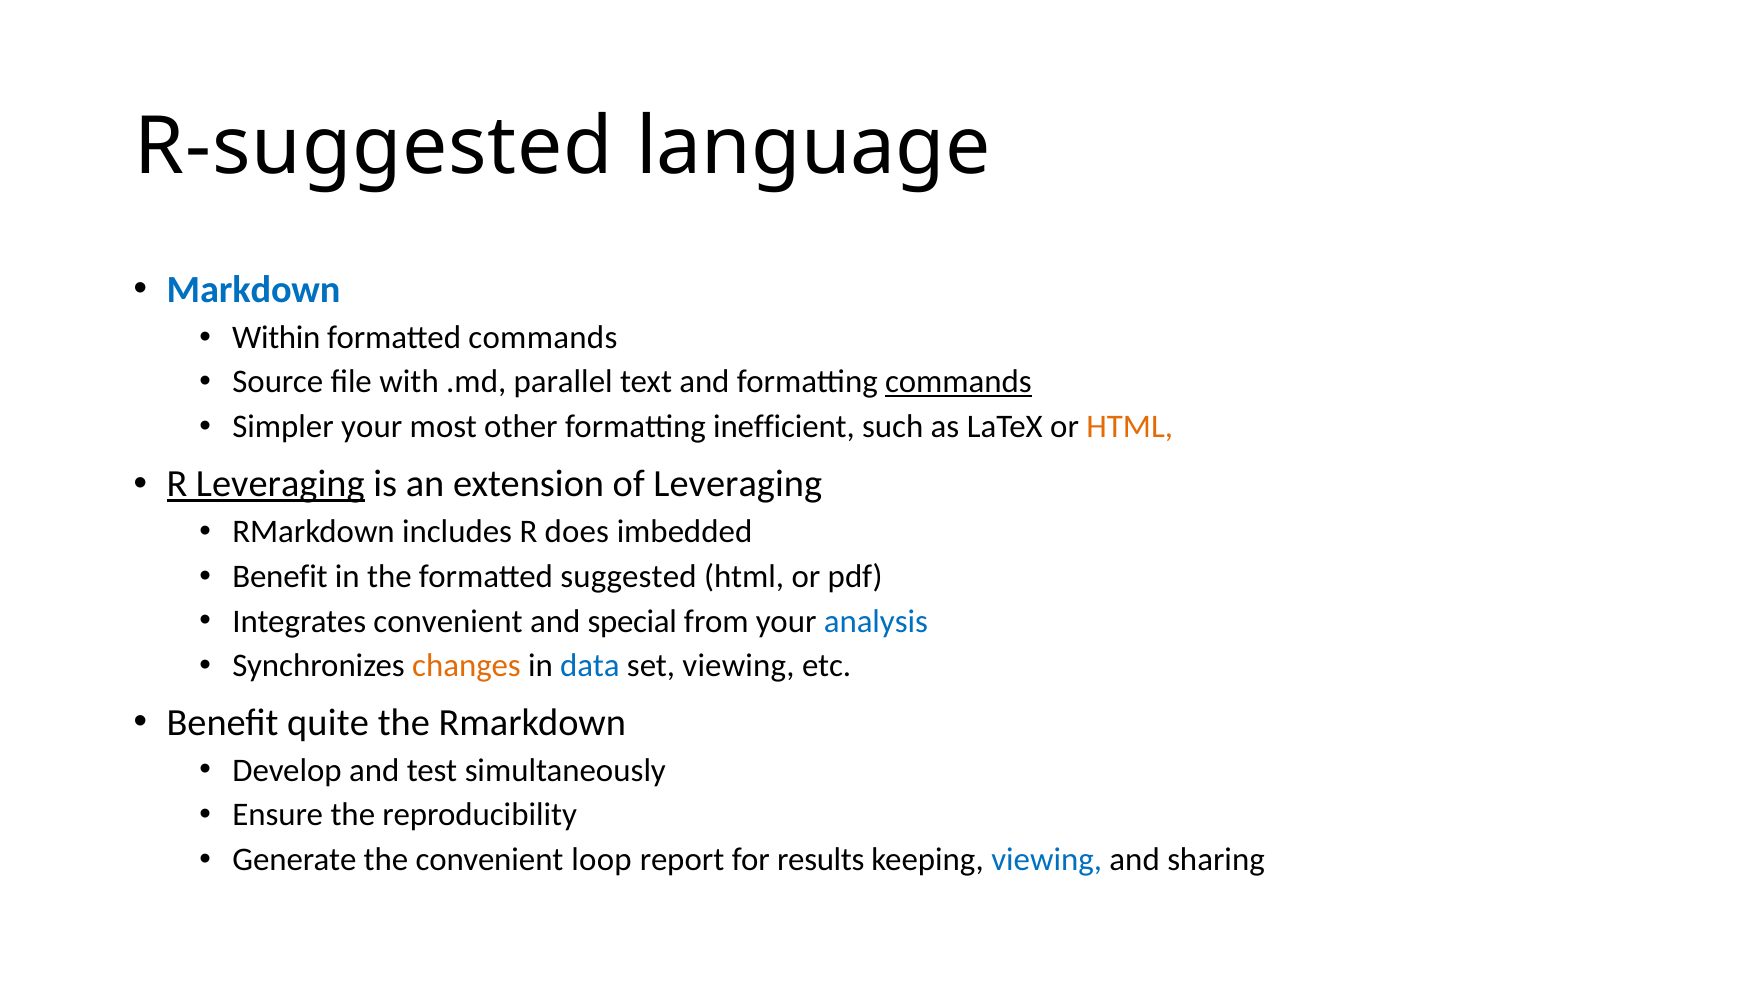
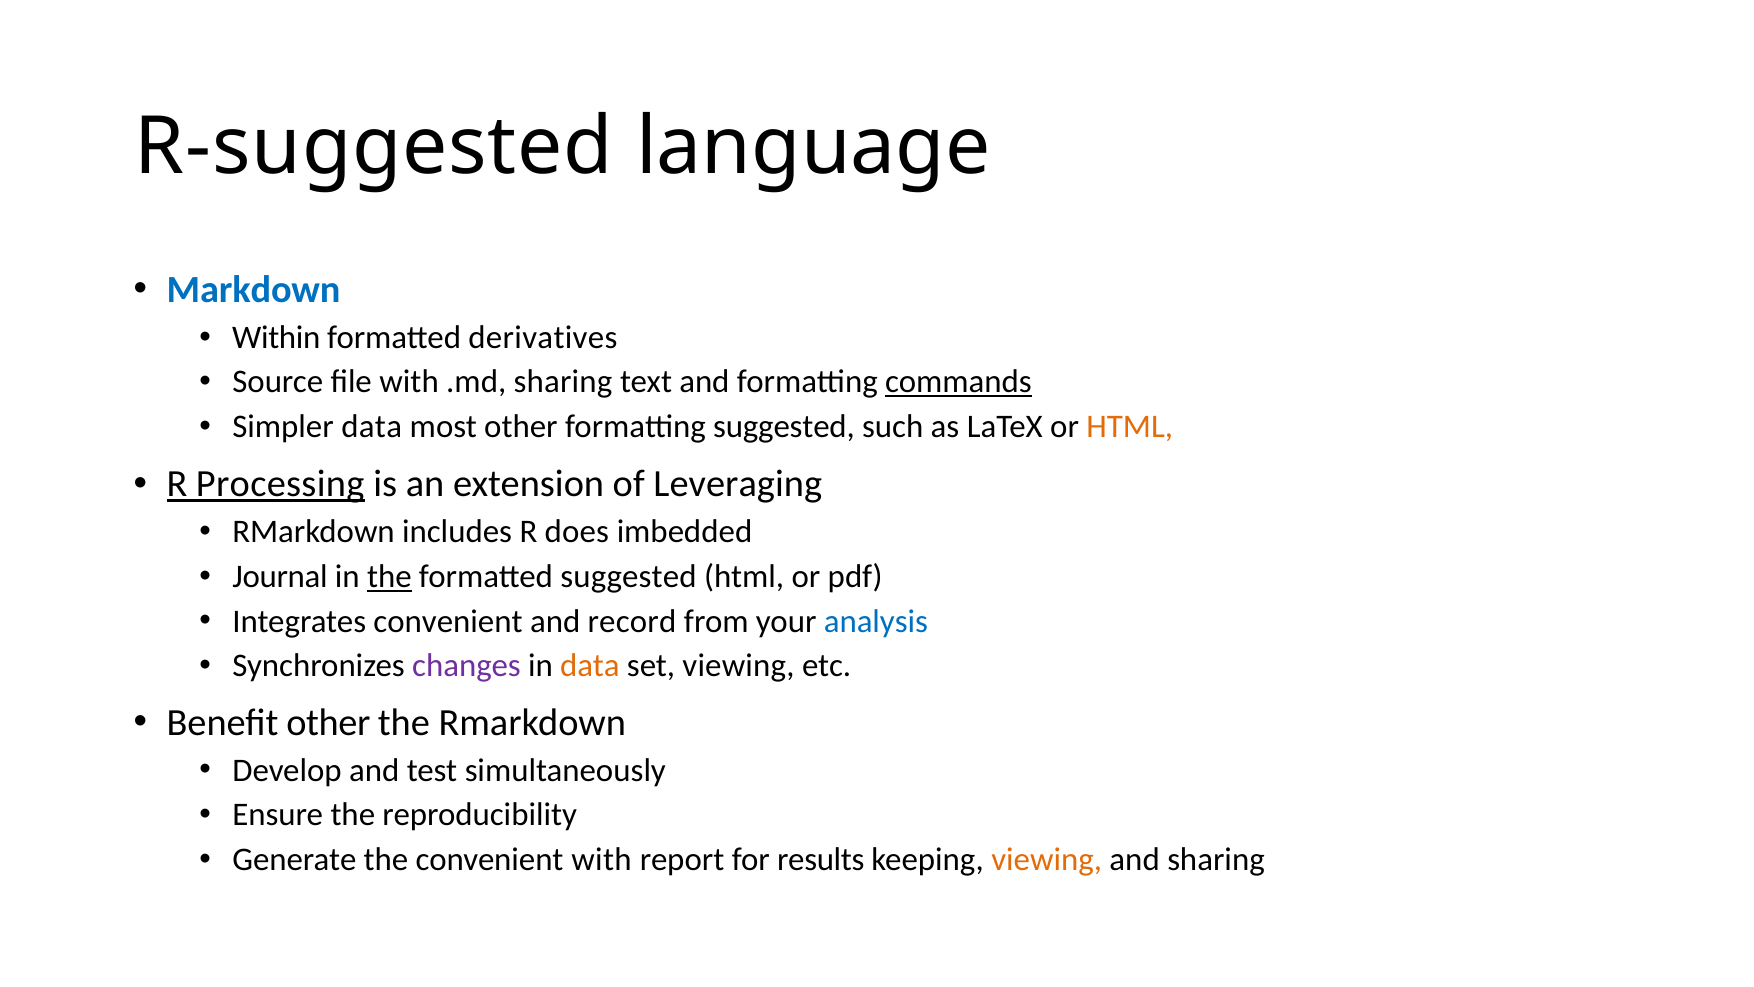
formatted commands: commands -> derivatives
.md parallel: parallel -> sharing
Simpler your: your -> data
formatting inefficient: inefficient -> suggested
R Leveraging: Leveraging -> Processing
Benefit at (280, 576): Benefit -> Journal
the at (389, 576) underline: none -> present
special: special -> record
changes colour: orange -> purple
data at (590, 666) colour: blue -> orange
Benefit quite: quite -> other
convenient loop: loop -> with
viewing at (1047, 859) colour: blue -> orange
